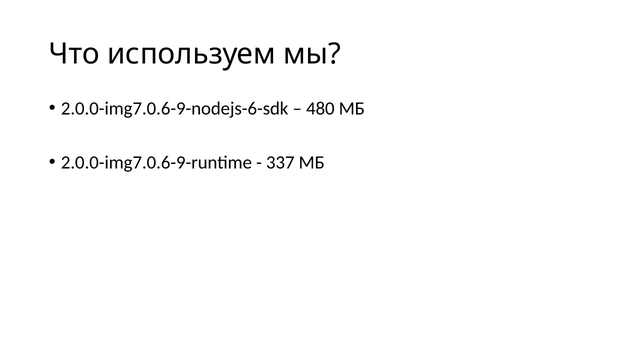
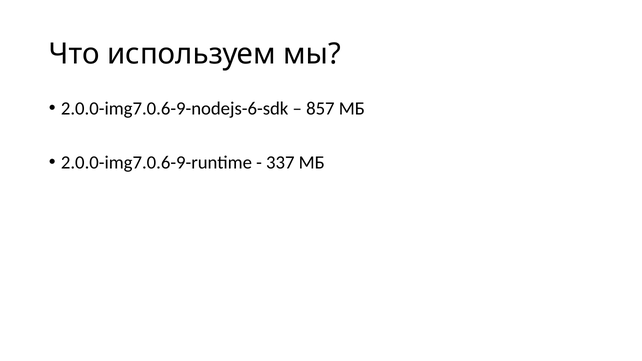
480: 480 -> 857
